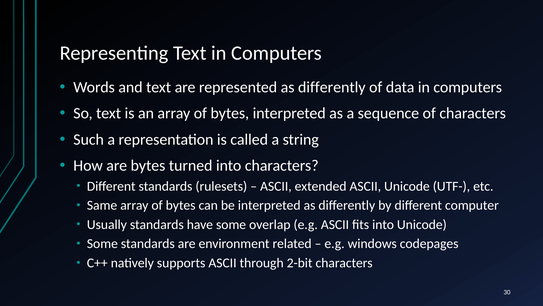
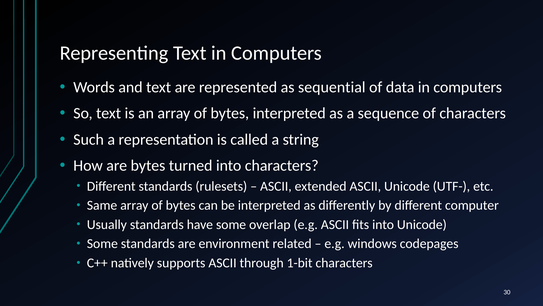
represented as differently: differently -> sequential
2-bit: 2-bit -> 1-bit
